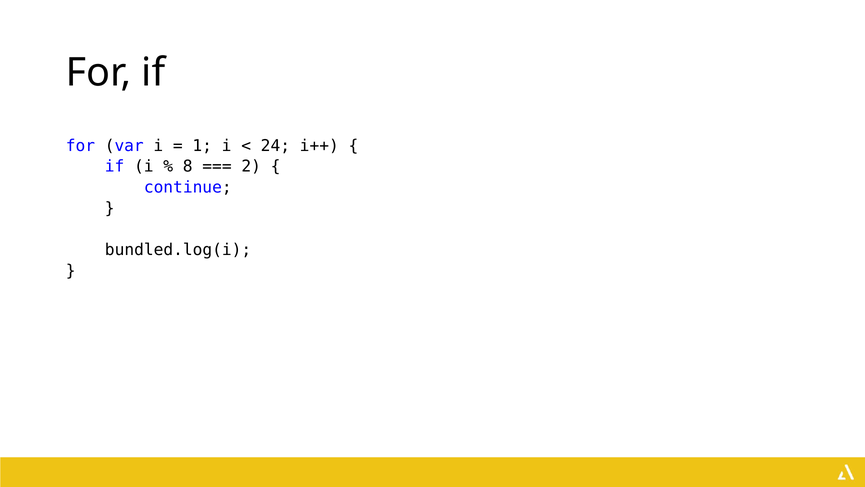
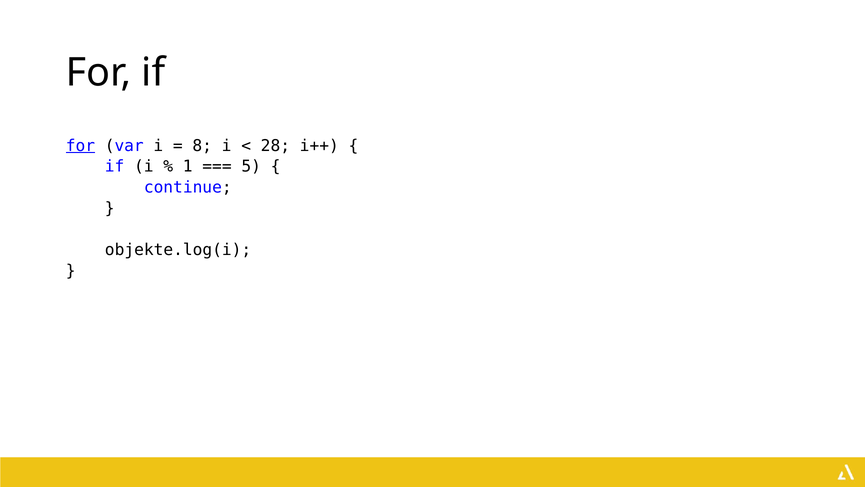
for at (80, 146) underline: none -> present
1: 1 -> 8
24: 24 -> 28
8: 8 -> 1
2: 2 -> 5
bundled.log(i: bundled.log(i -> objekte.log(i
